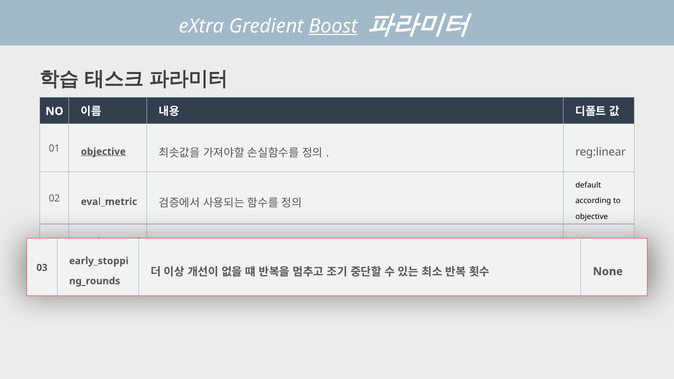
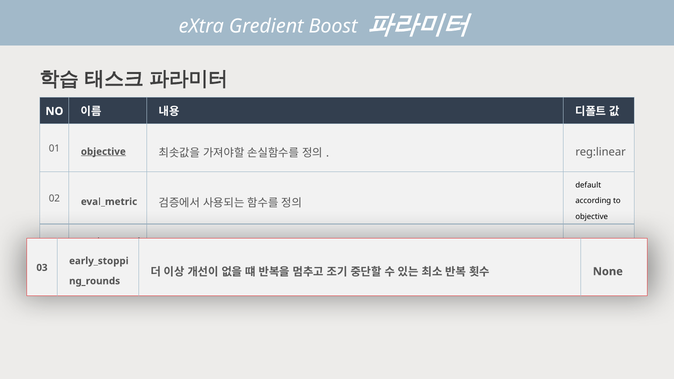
Boost underline: present -> none
